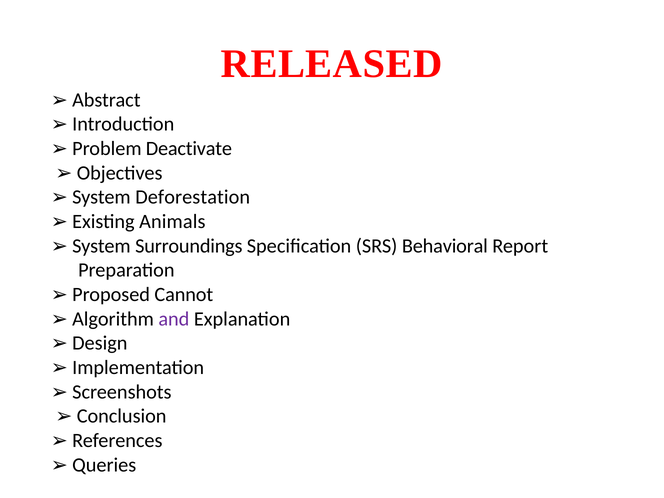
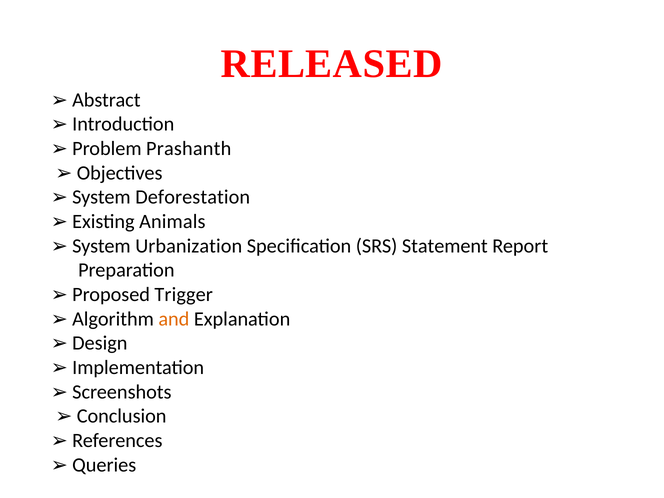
Deactivate: Deactivate -> Prashanth
Surroundings: Surroundings -> Urbanization
Behavioral: Behavioral -> Statement
Cannot: Cannot -> Trigger
and colour: purple -> orange
